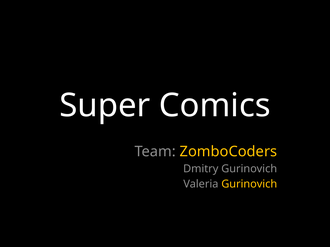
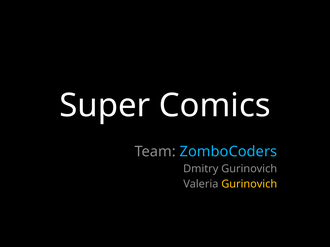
ZomboCoders colour: yellow -> light blue
